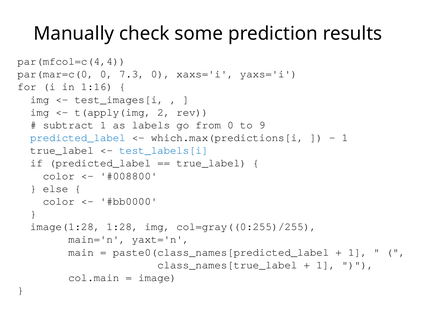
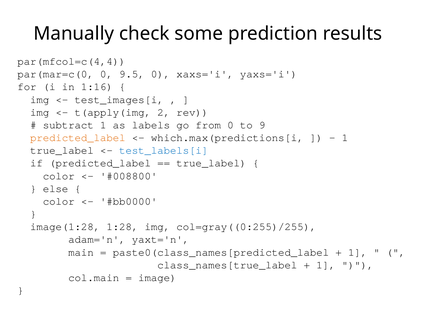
7.3: 7.3 -> 9.5
predicted_label at (78, 138) colour: blue -> orange
main='n: main='n -> adam='n
